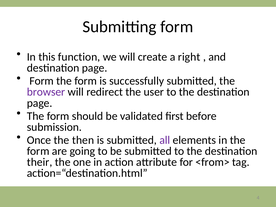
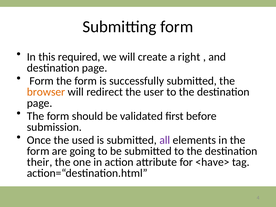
function: function -> required
browser colour: purple -> orange
then: then -> used
<from>: <from> -> <have>
